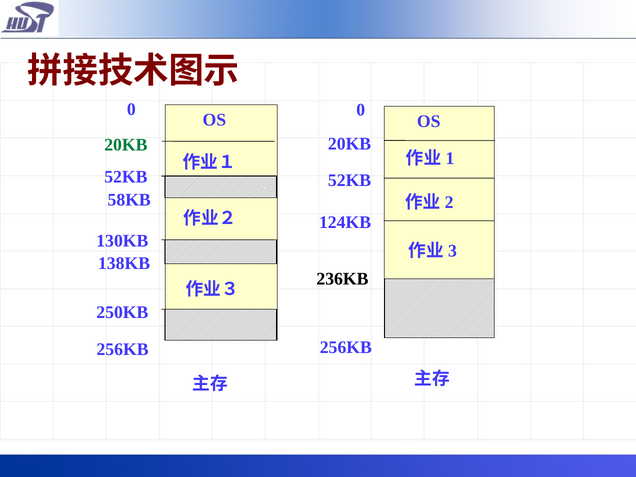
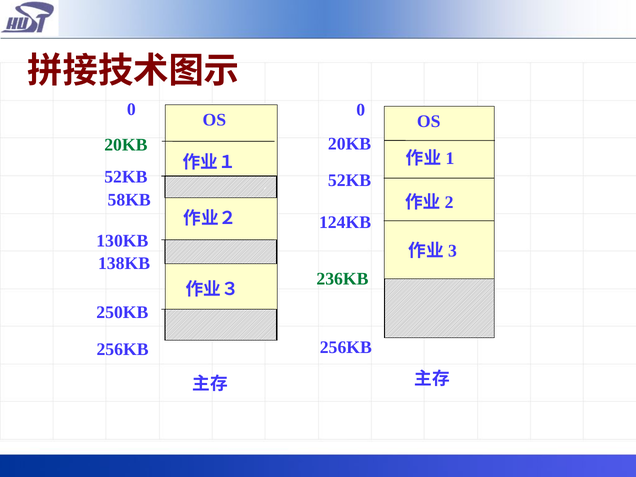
236KB colour: black -> green
